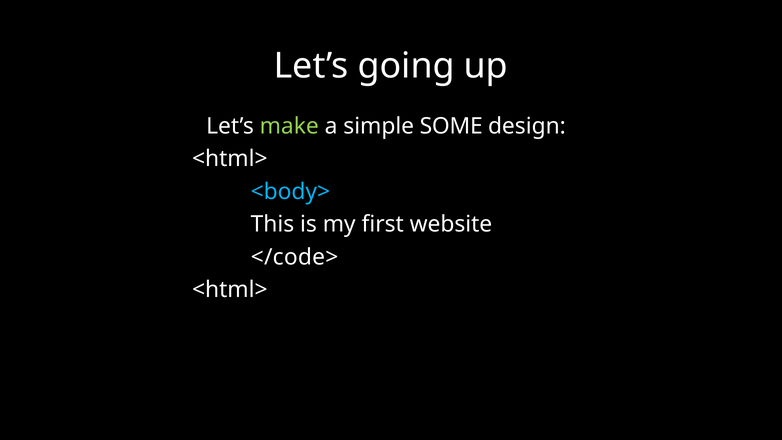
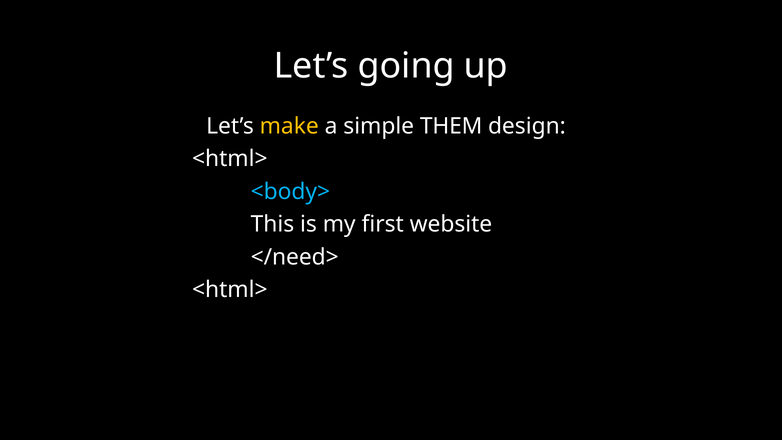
make colour: light green -> yellow
SOME: SOME -> THEM
</code>: </code> -> </need>
